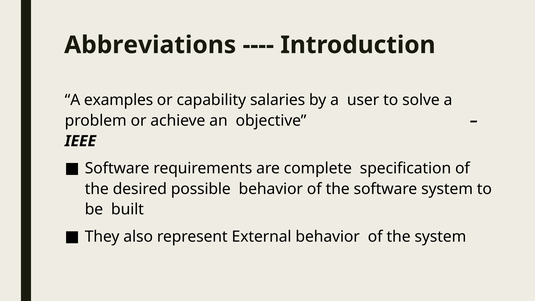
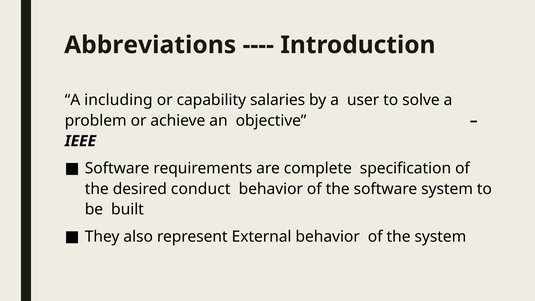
examples: examples -> including
possible: possible -> conduct
